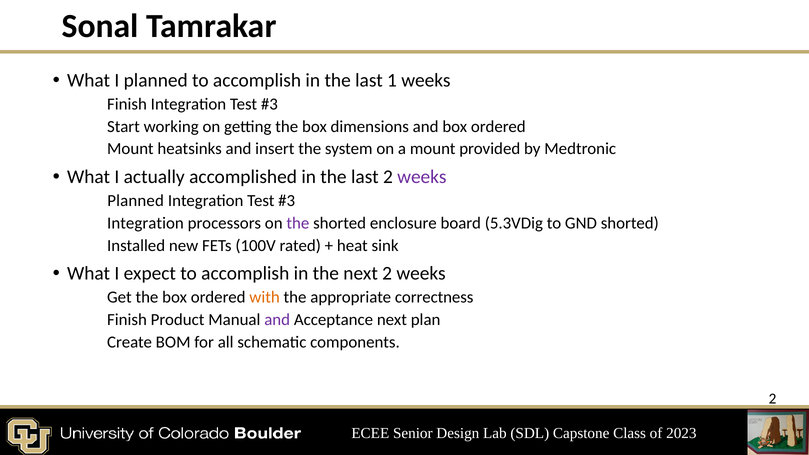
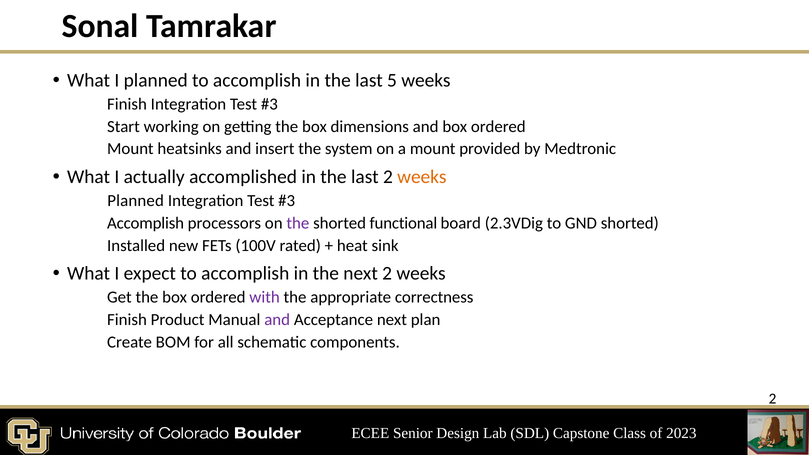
1: 1 -> 5
weeks at (422, 177) colour: purple -> orange
Integration at (145, 223): Integration -> Accomplish
enclosure: enclosure -> functional
5.3VDig: 5.3VDig -> 2.3VDig
with colour: orange -> purple
